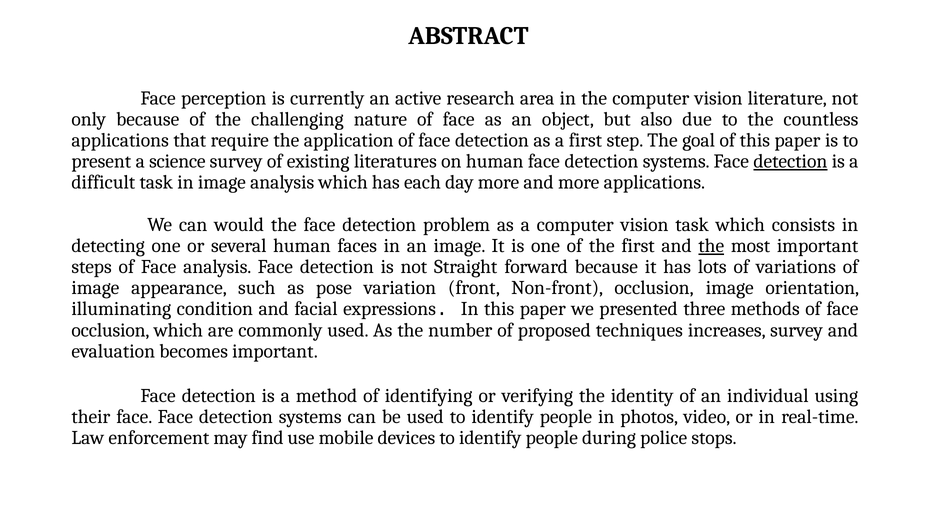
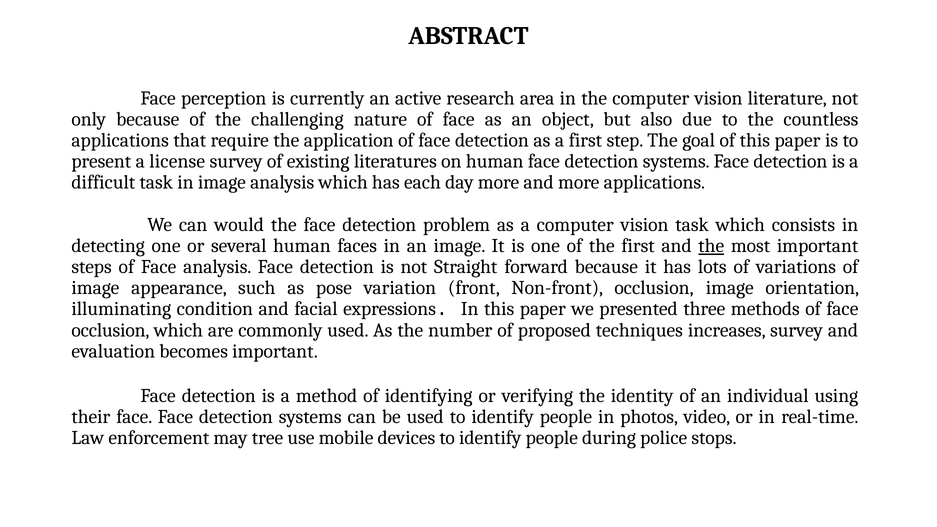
science: science -> license
detection at (790, 161) underline: present -> none
find: find -> tree
